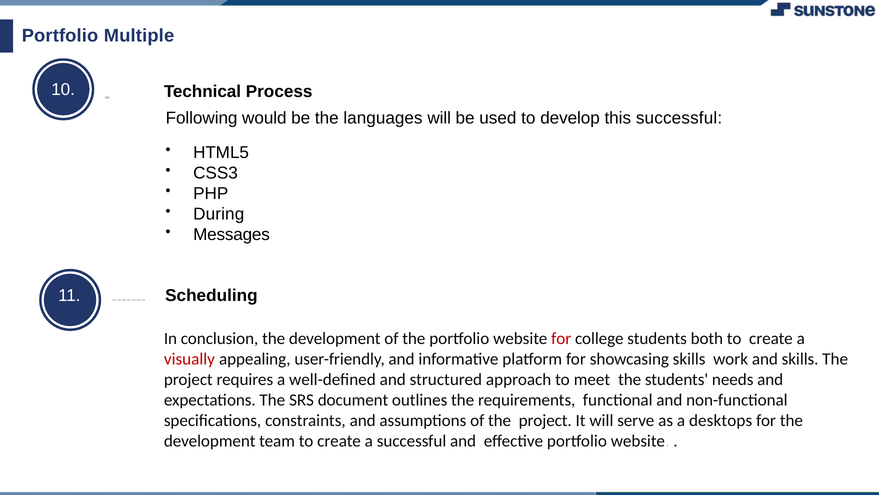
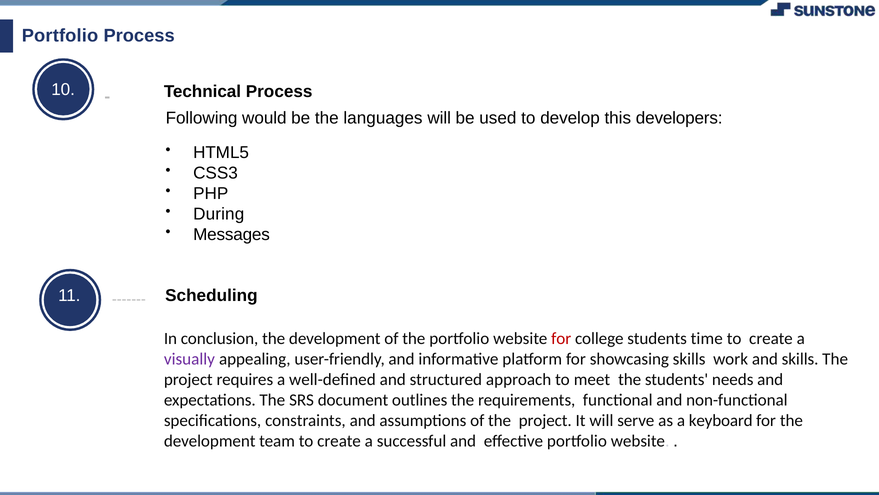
Portfolio Multiple: Multiple -> Process
this successful: successful -> developers
both: both -> time
visually colour: red -> purple
desktops: desktops -> keyboard
